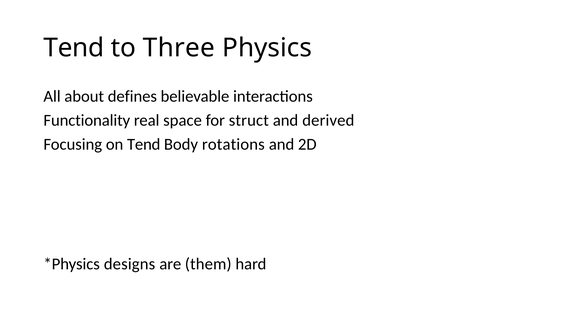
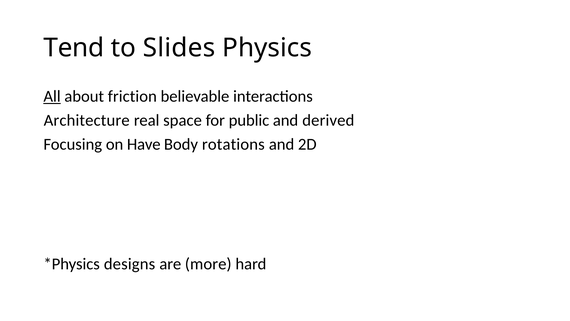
Three: Three -> Slides
All underline: none -> present
defines: defines -> friction
Functionality: Functionality -> Architecture
struct: struct -> public
on Tend: Tend -> Have
them: them -> more
